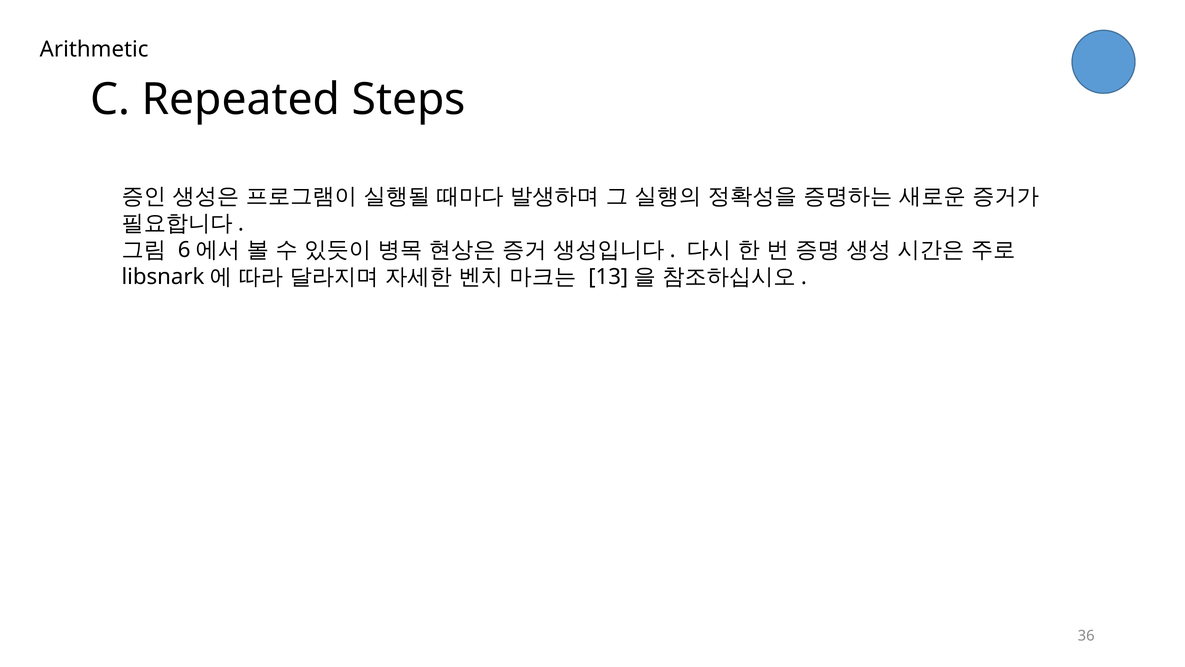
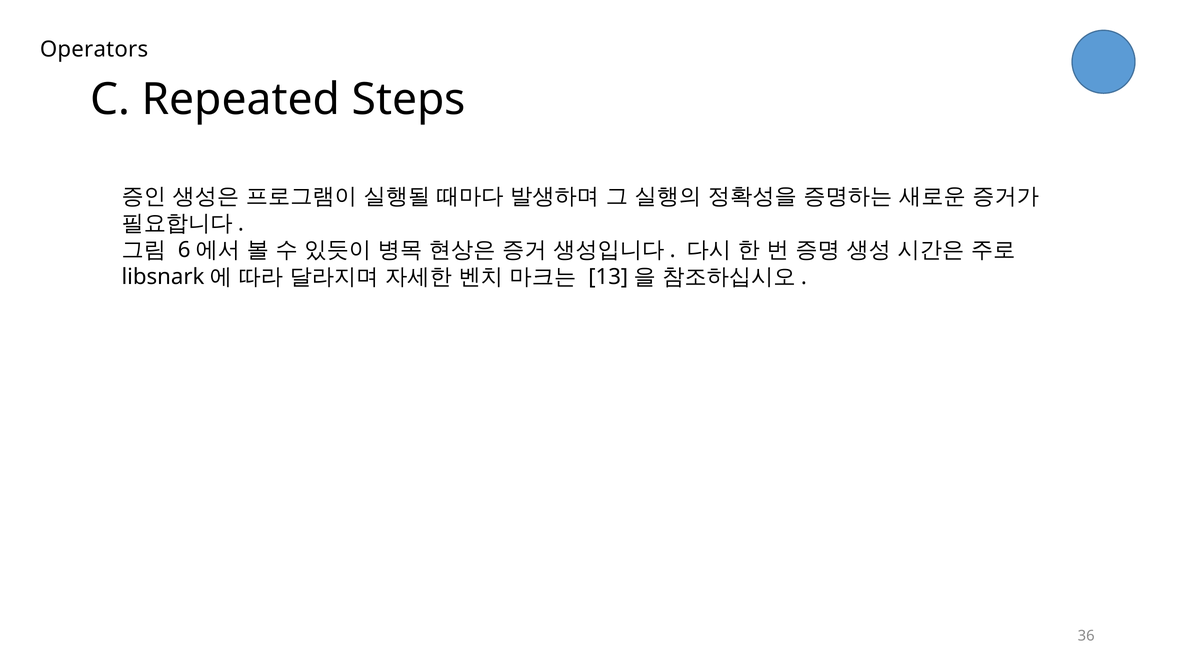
Arithmetic: Arithmetic -> Operators
